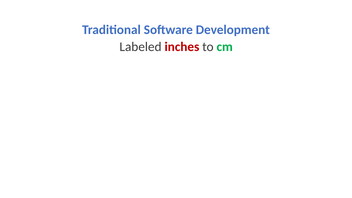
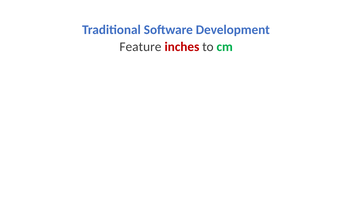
Labeled: Labeled -> Feature
